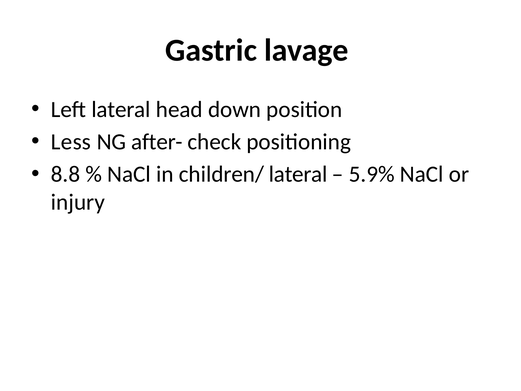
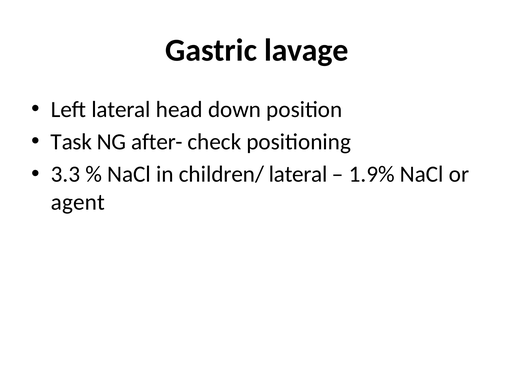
Less: Less -> Task
8.8: 8.8 -> 3.3
5.9%: 5.9% -> 1.9%
injury: injury -> agent
